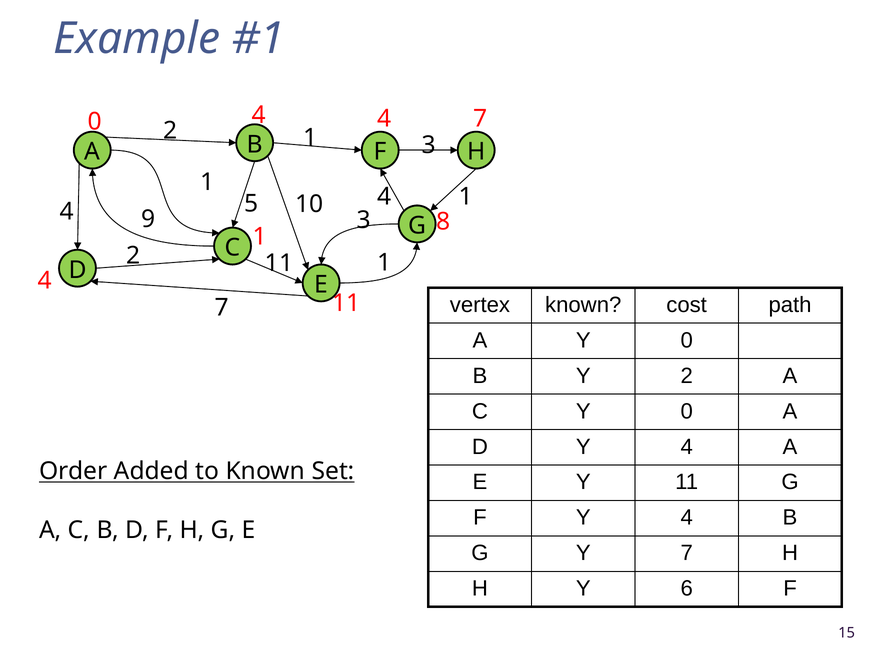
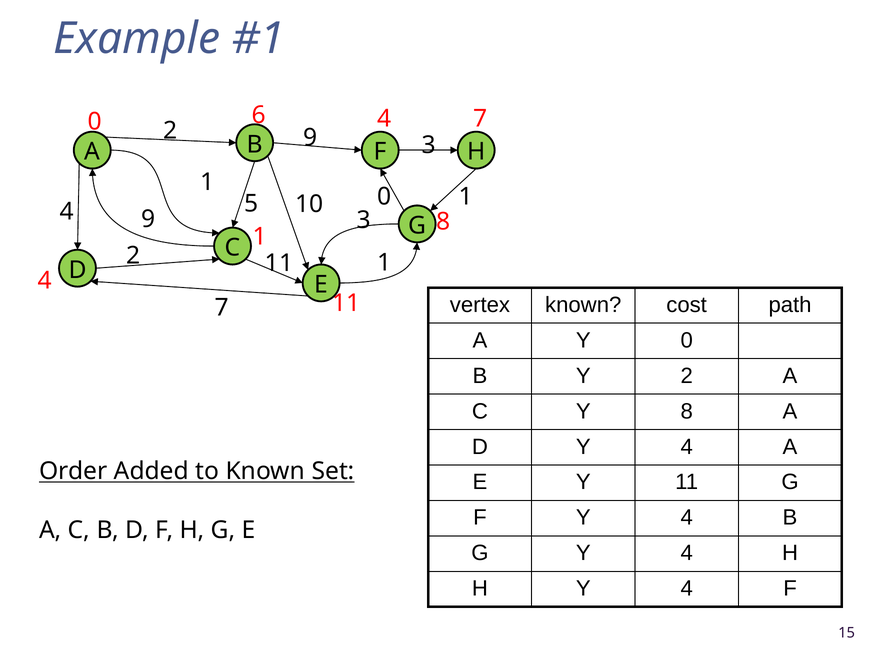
0 4: 4 -> 6
2 1: 1 -> 9
10 4: 4 -> 0
C Y 0: 0 -> 8
G Y 7: 7 -> 4
H Y 6: 6 -> 4
